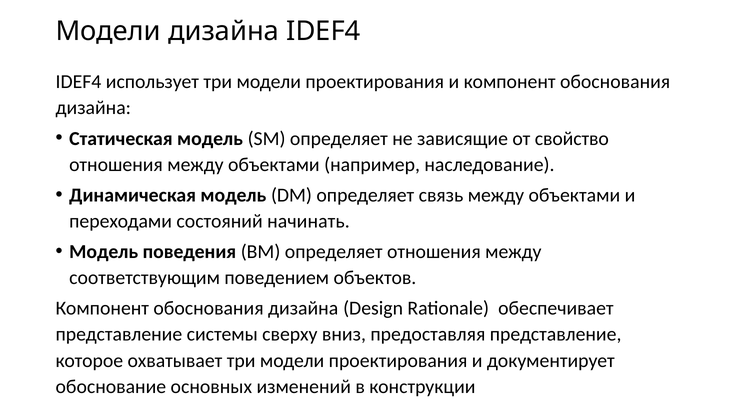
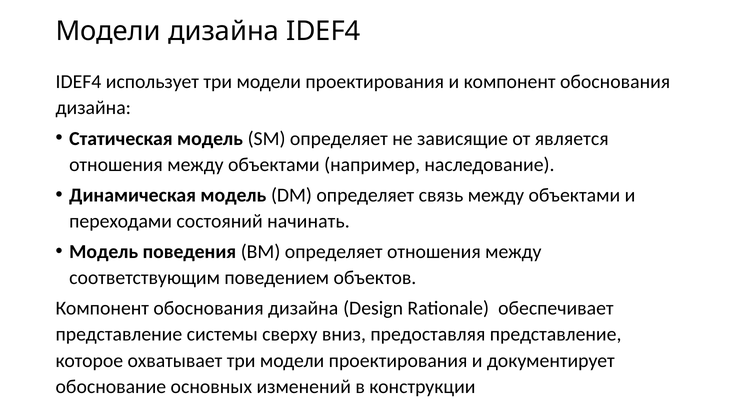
свойство: свойство -> является
